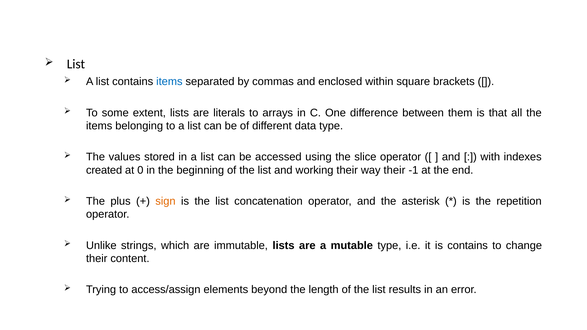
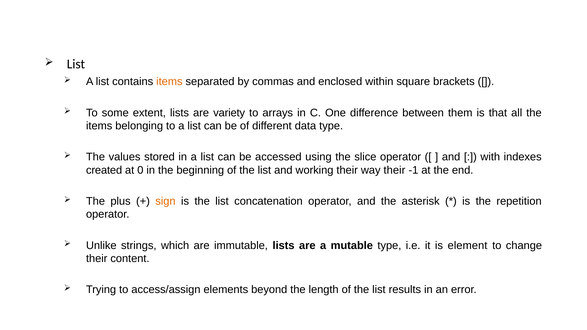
items at (169, 82) colour: blue -> orange
literals: literals -> variety
is contains: contains -> element
